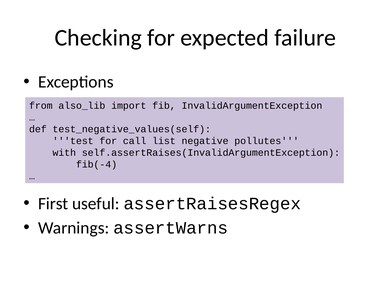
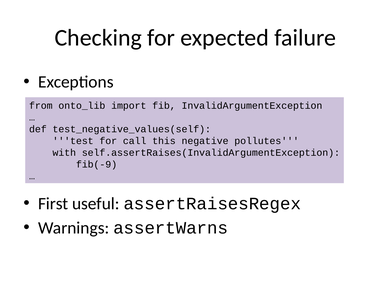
also_lib: also_lib -> onto_lib
list: list -> this
fib(-4: fib(-4 -> fib(-9
